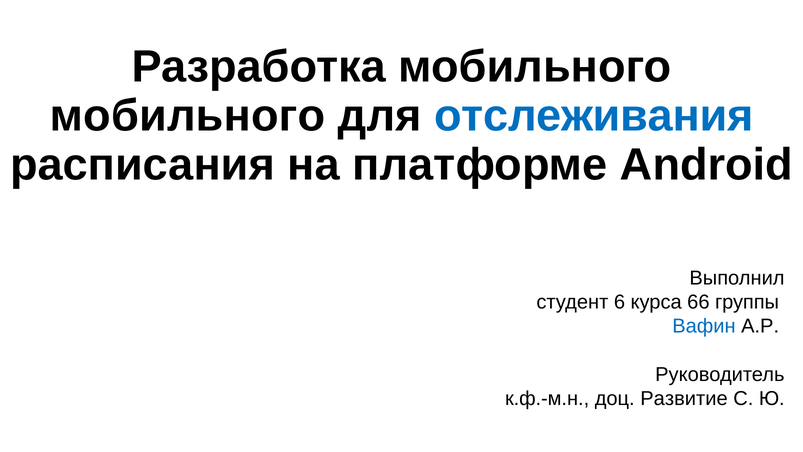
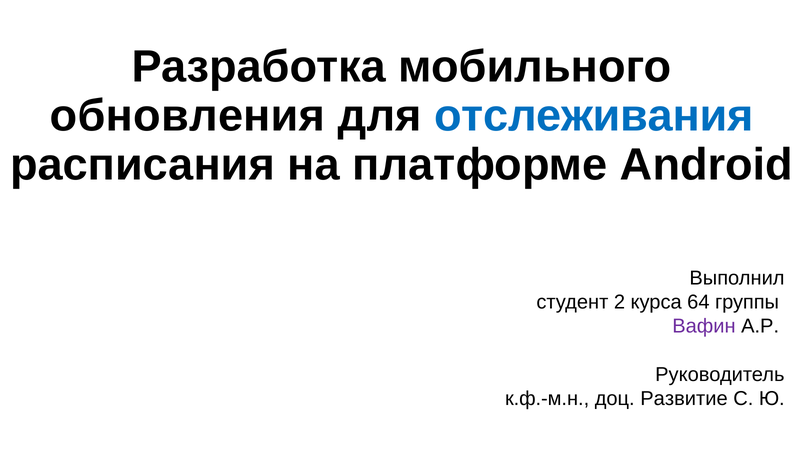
мобильного at (188, 116): мобильного -> обновления
6: 6 -> 2
66: 66 -> 64
Вафин colour: blue -> purple
